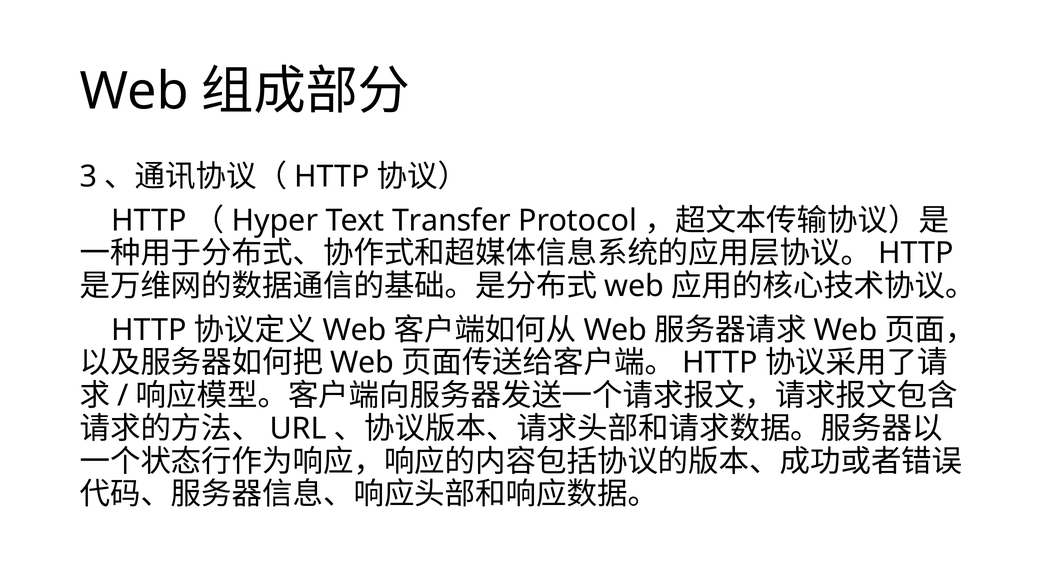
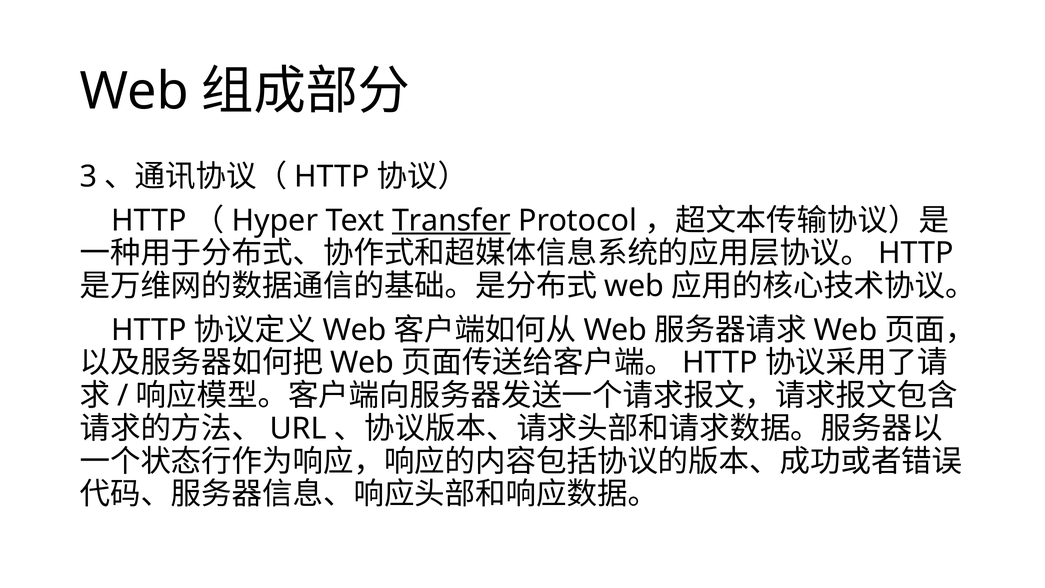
Transfer underline: none -> present
